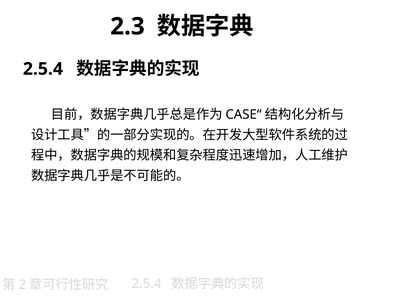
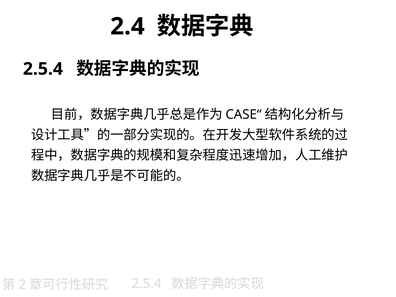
2.3: 2.3 -> 2.4
